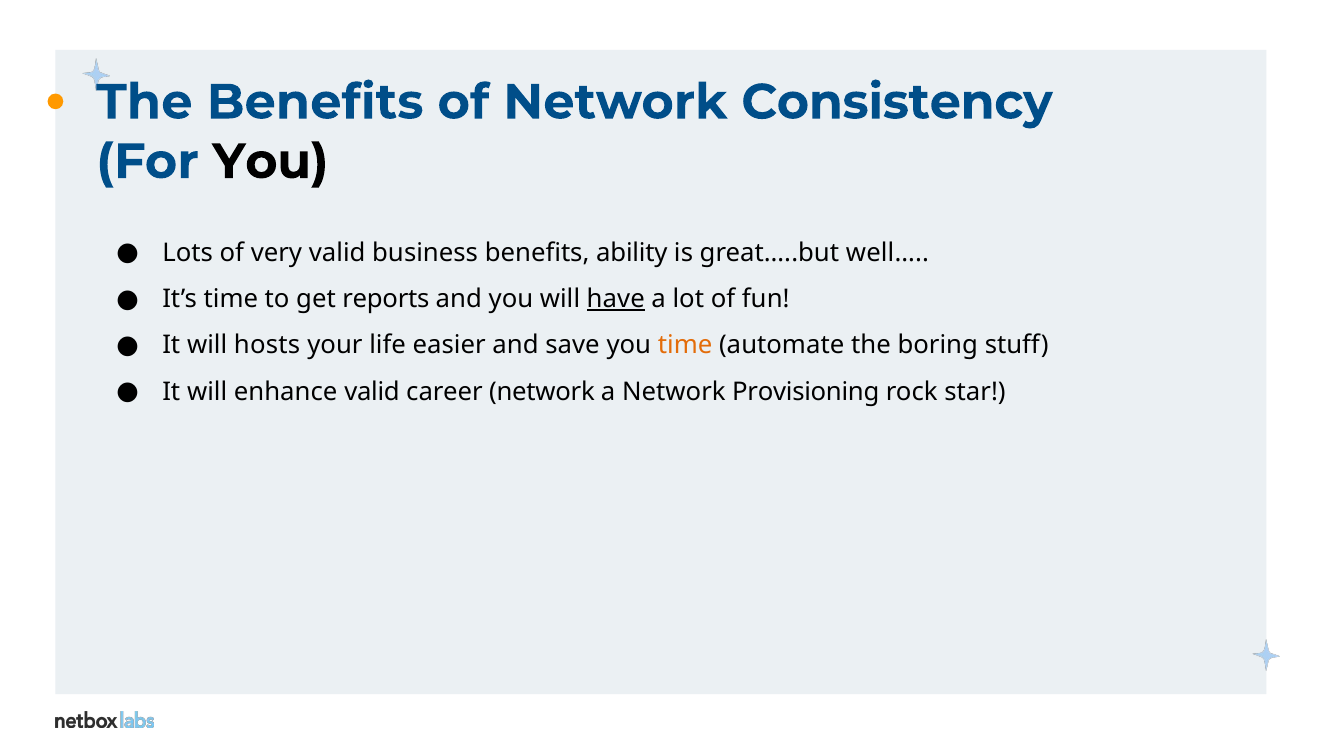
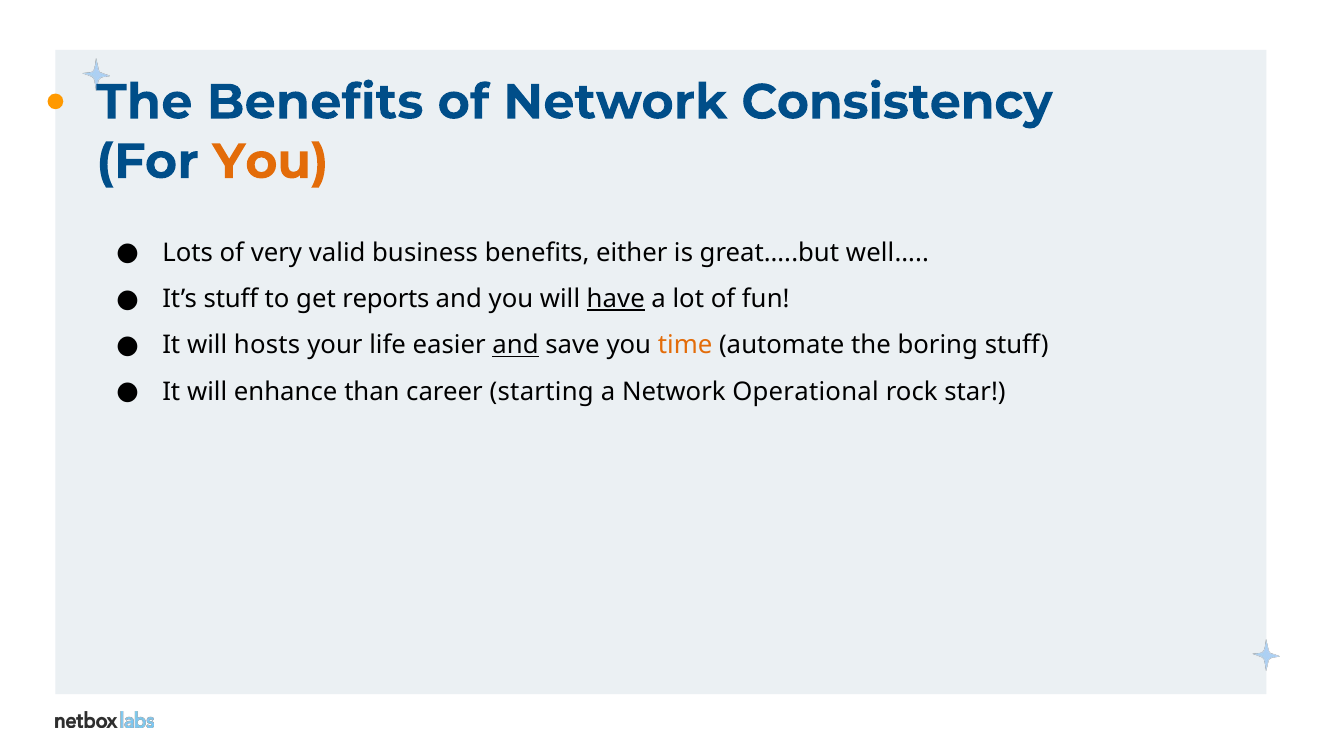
You at (270, 162) colour: black -> orange
ability: ability -> either
It’s time: time -> stuff
and at (516, 345) underline: none -> present
enhance valid: valid -> than
career network: network -> starting
Provisioning: Provisioning -> Operational
